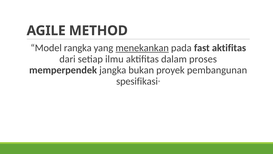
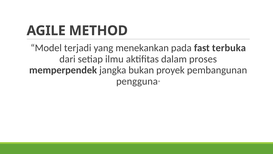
rangka: rangka -> terjadi
menekankan underline: present -> none
fast aktifitas: aktifitas -> terbuka
spesifikasi: spesifikasi -> pengguna
